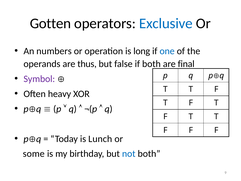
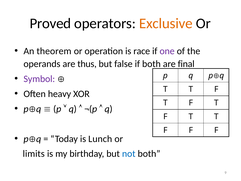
Gotten: Gotten -> Proved
Exclusive colour: blue -> orange
numbers: numbers -> theorem
long: long -> race
one colour: blue -> purple
some: some -> limits
